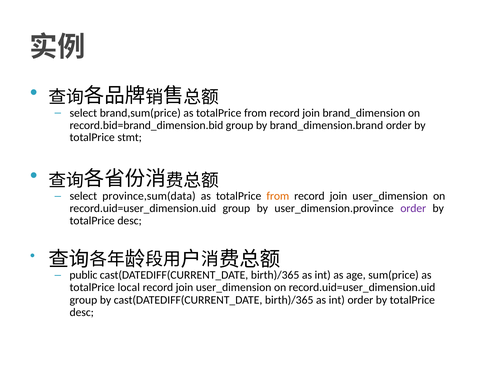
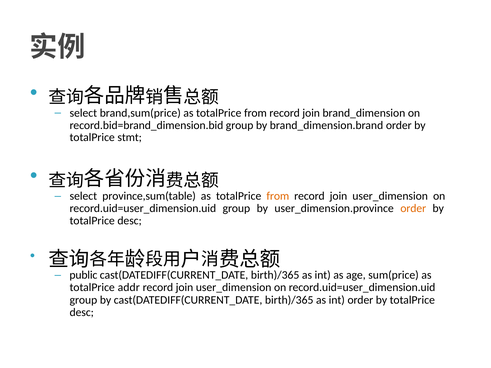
province,sum(data: province,sum(data -> province,sum(table
order at (413, 209) colour: purple -> orange
local: local -> addr
